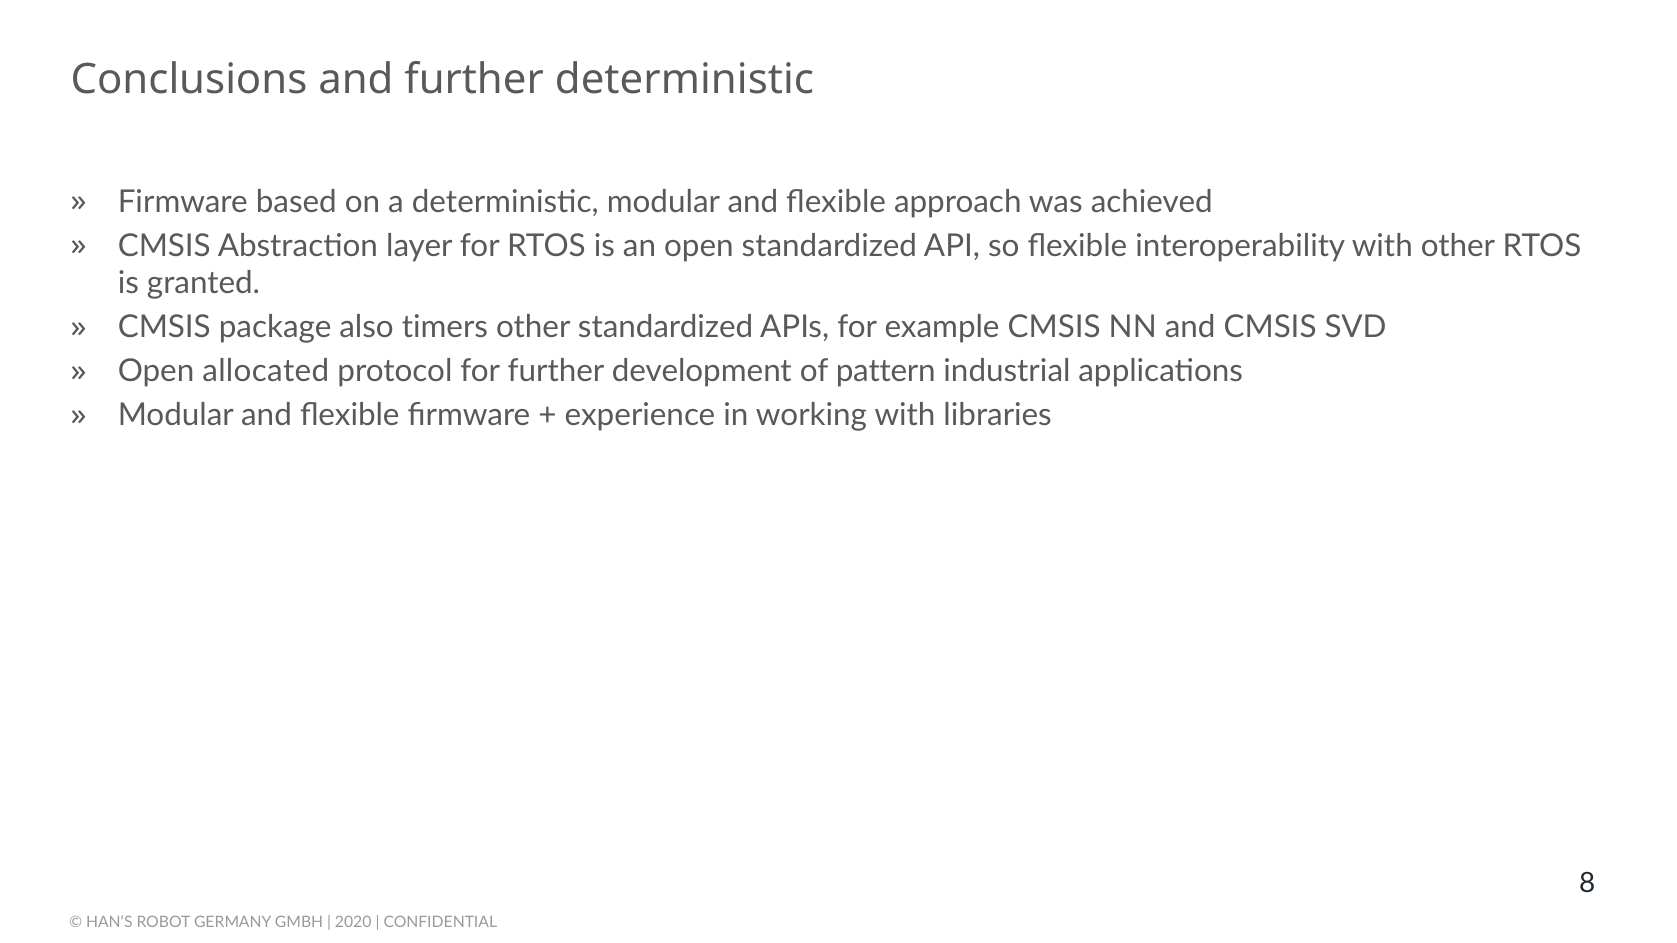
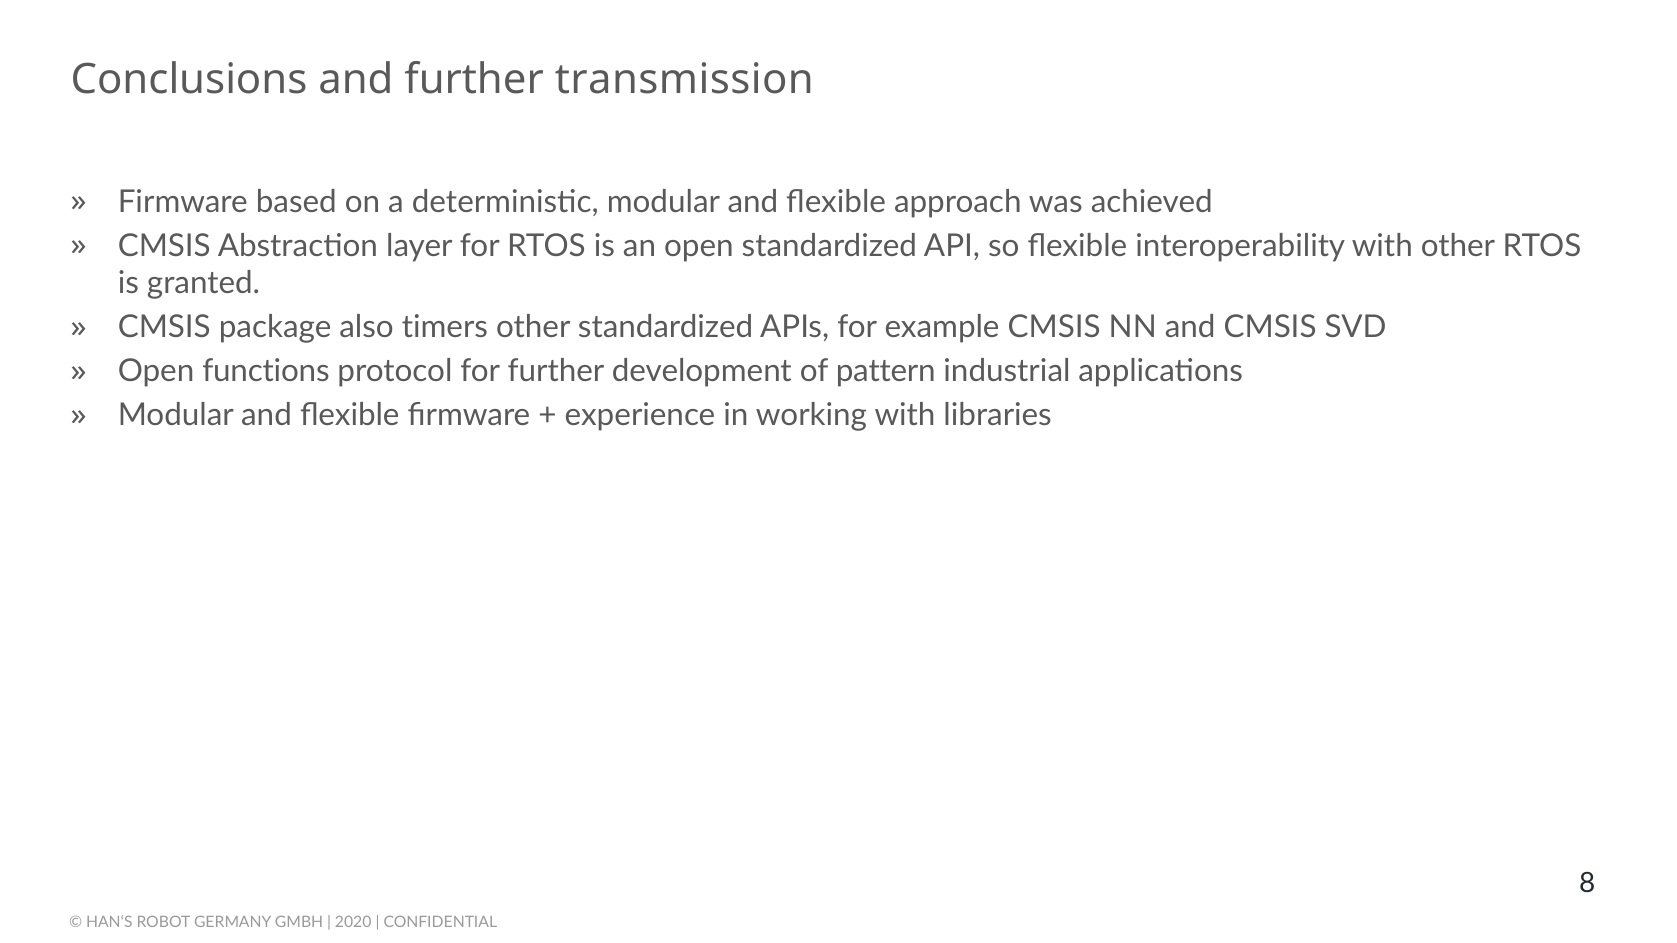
further deterministic: deterministic -> transmission
allocated: allocated -> functions
